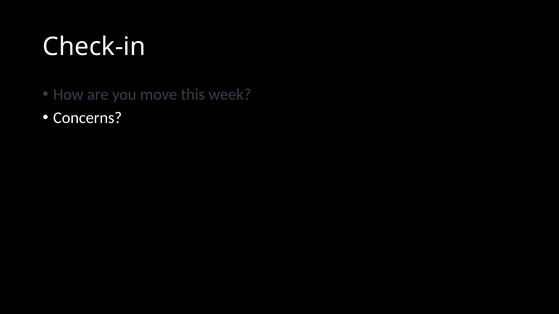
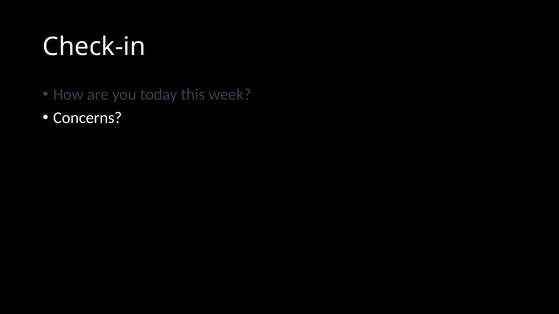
move: move -> today
